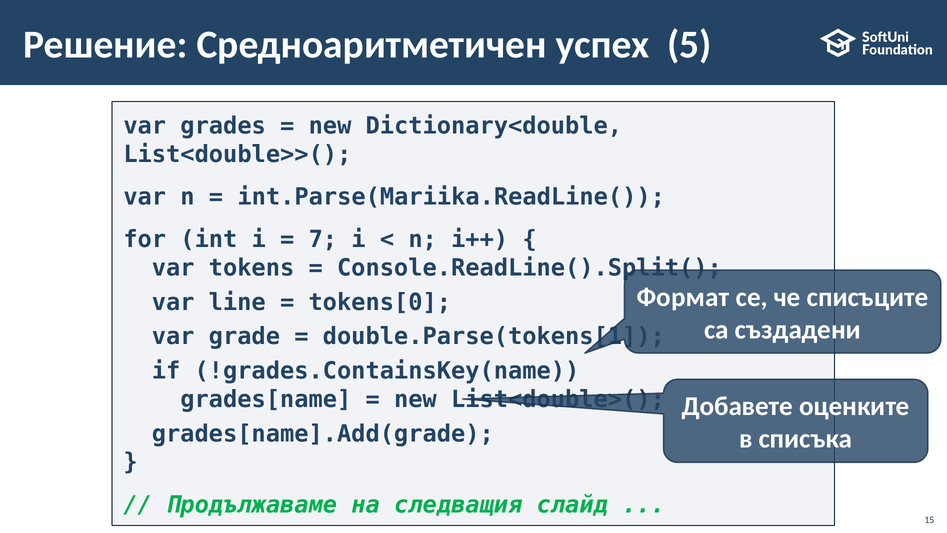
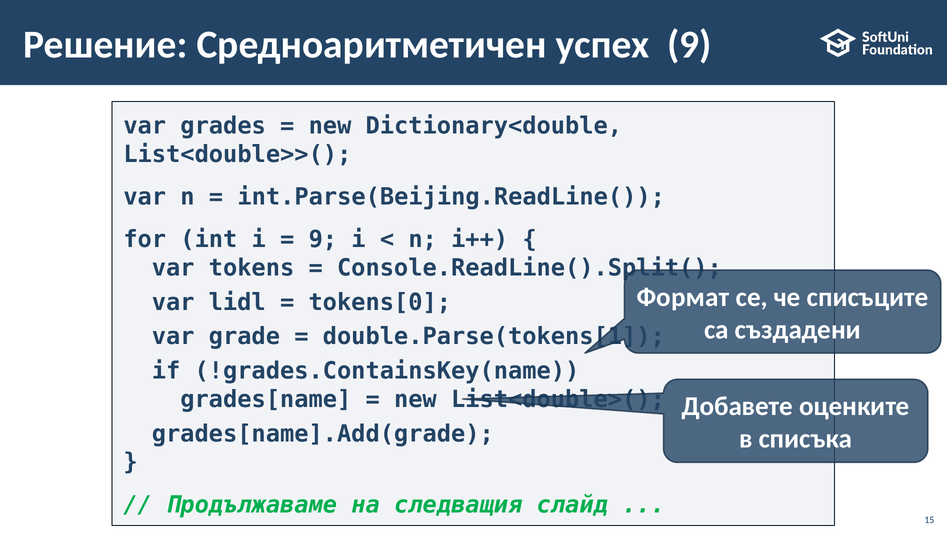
успех 5: 5 -> 9
int.Parse(Mariika.ReadLine(: int.Parse(Mariika.ReadLine( -> int.Parse(Beijing.ReadLine(
7 at (323, 239): 7 -> 9
line: line -> lidl
